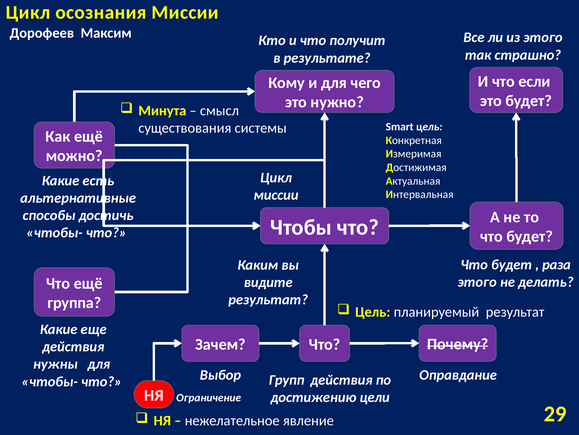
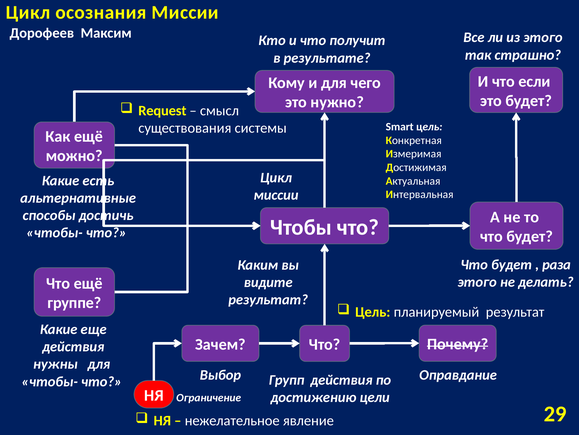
Минута: Минута -> Request
группа: группа -> группе
